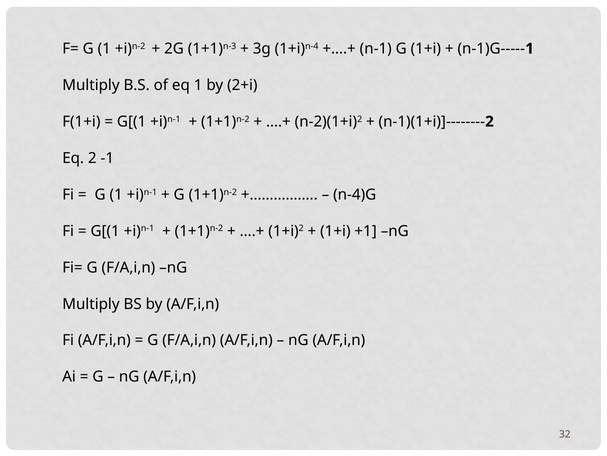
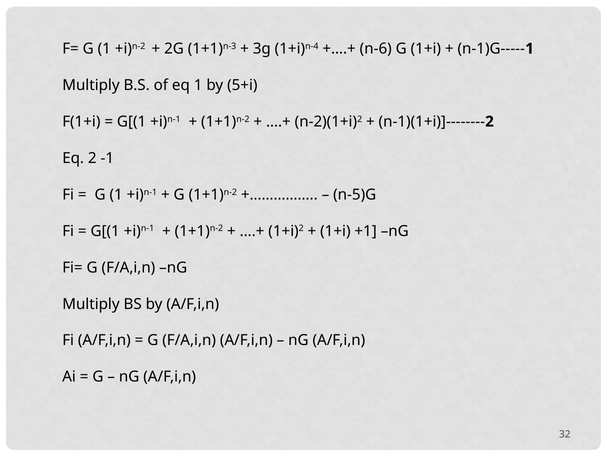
n-1: n-1 -> n-6
2+i: 2+i -> 5+i
n-4)G: n-4)G -> n-5)G
